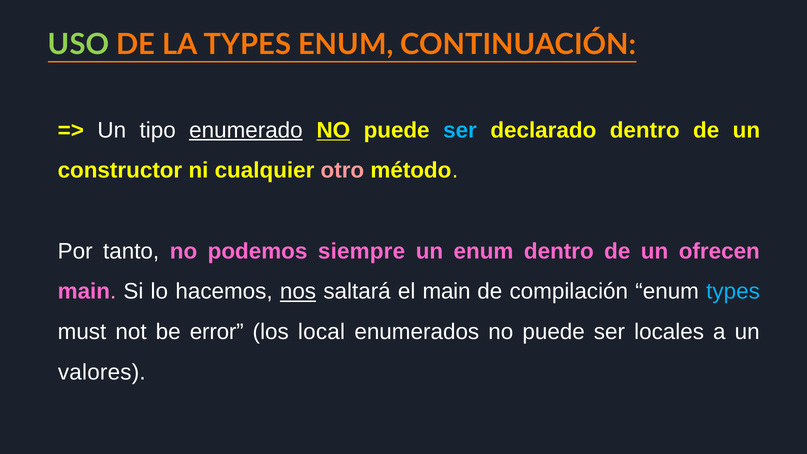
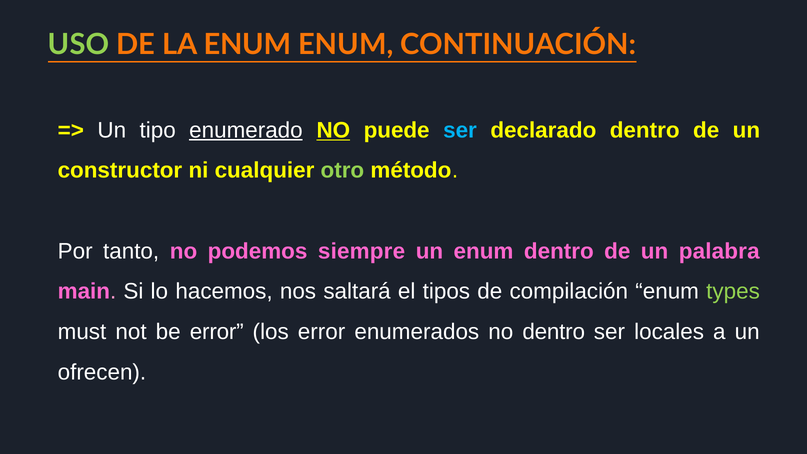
LA TYPES: TYPES -> ENUM
otro colour: pink -> light green
ofrecen: ofrecen -> palabra
nos underline: present -> none
el main: main -> tipos
types at (733, 292) colour: light blue -> light green
los local: local -> error
enumerados no puede: puede -> dentro
valores: valores -> ofrecen
